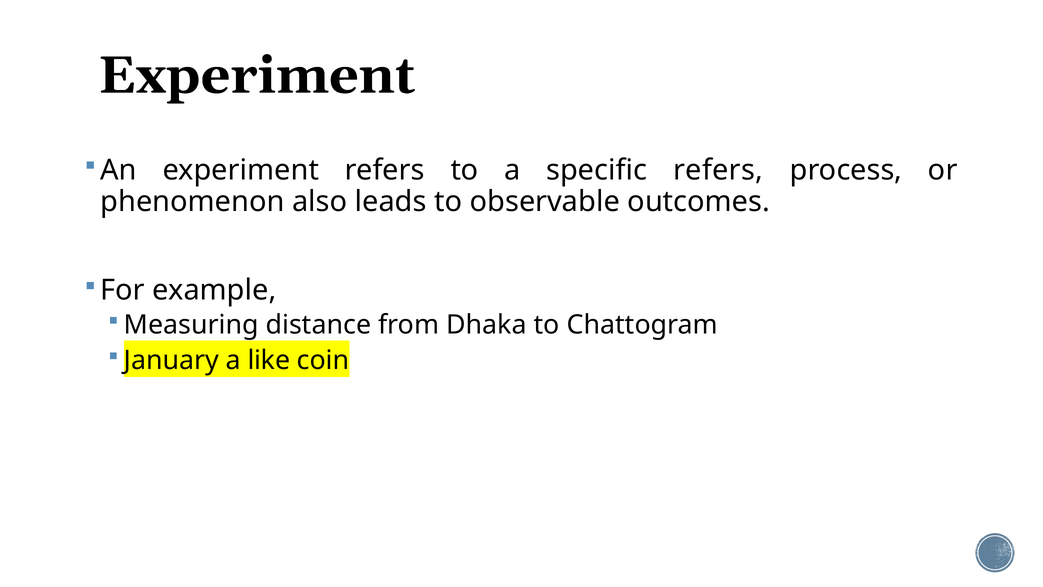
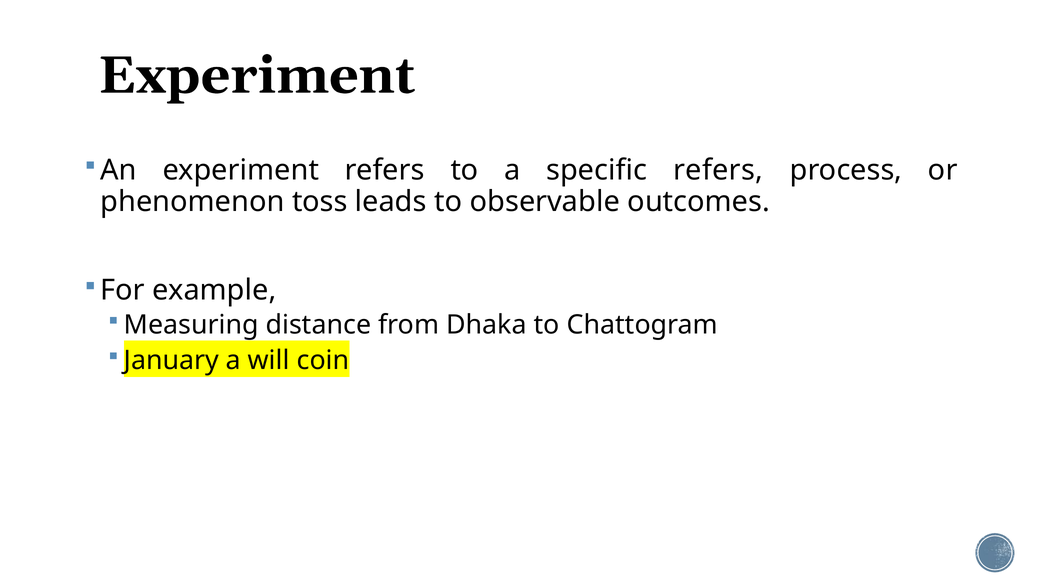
also: also -> toss
like: like -> will
